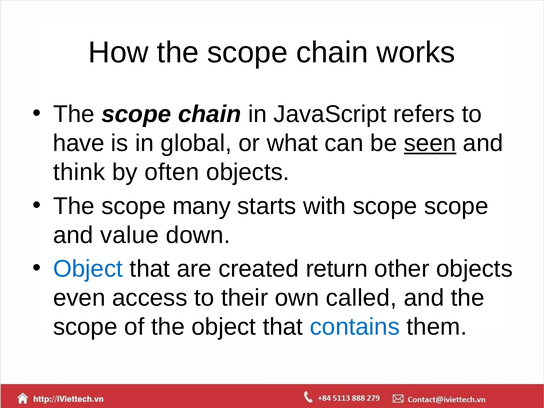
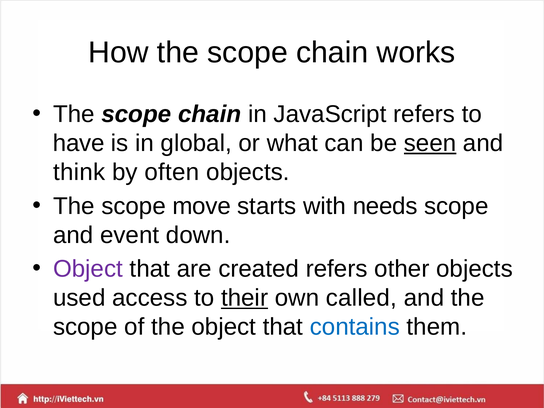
many: many -> move
with scope: scope -> needs
value: value -> event
Object at (88, 269) colour: blue -> purple
created return: return -> refers
even: even -> used
their underline: none -> present
